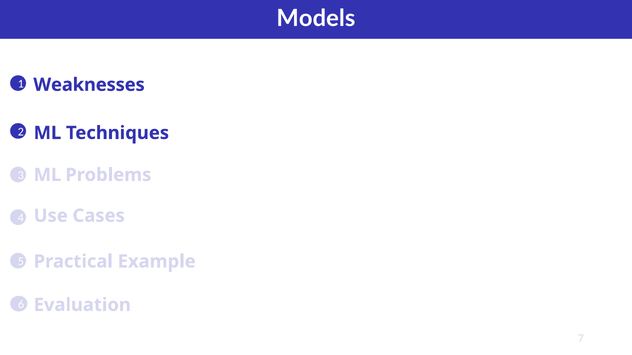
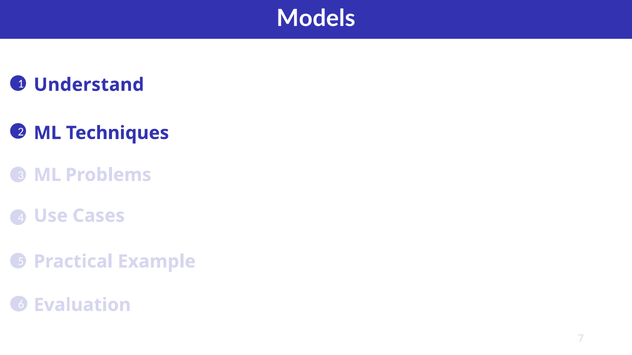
Weaknesses: Weaknesses -> Understand
